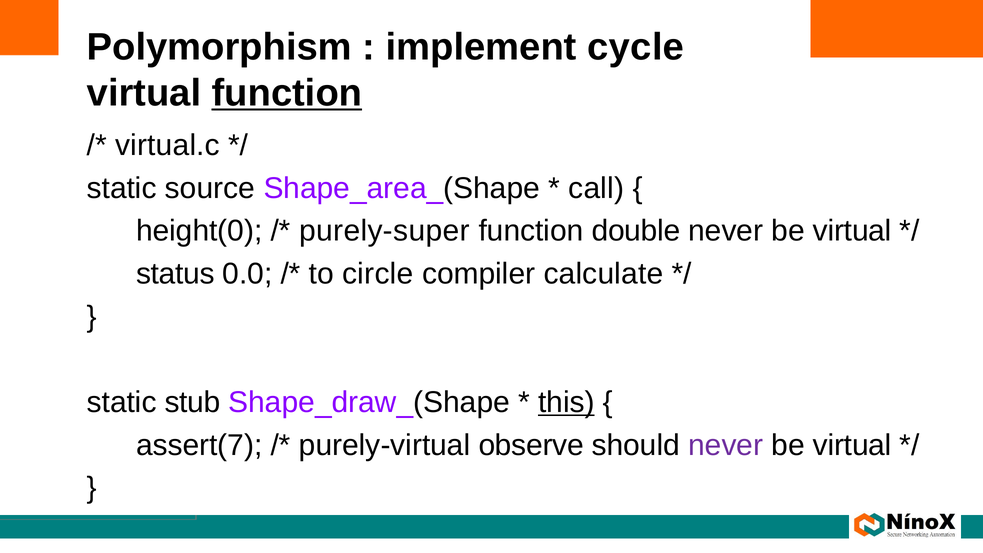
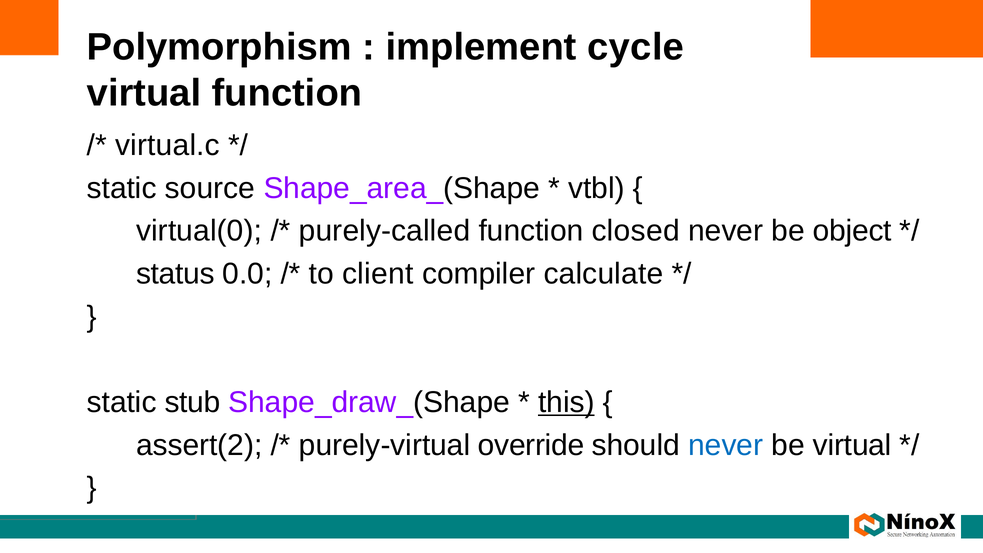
function at (287, 93) underline: present -> none
call: call -> vtbl
height(0: height(0 -> virtual(0
purely-super: purely-super -> purely-called
double: double -> closed
virtual at (852, 231): virtual -> object
circle: circle -> client
assert(7: assert(7 -> assert(2
observe: observe -> override
never at (726, 445) colour: purple -> blue
